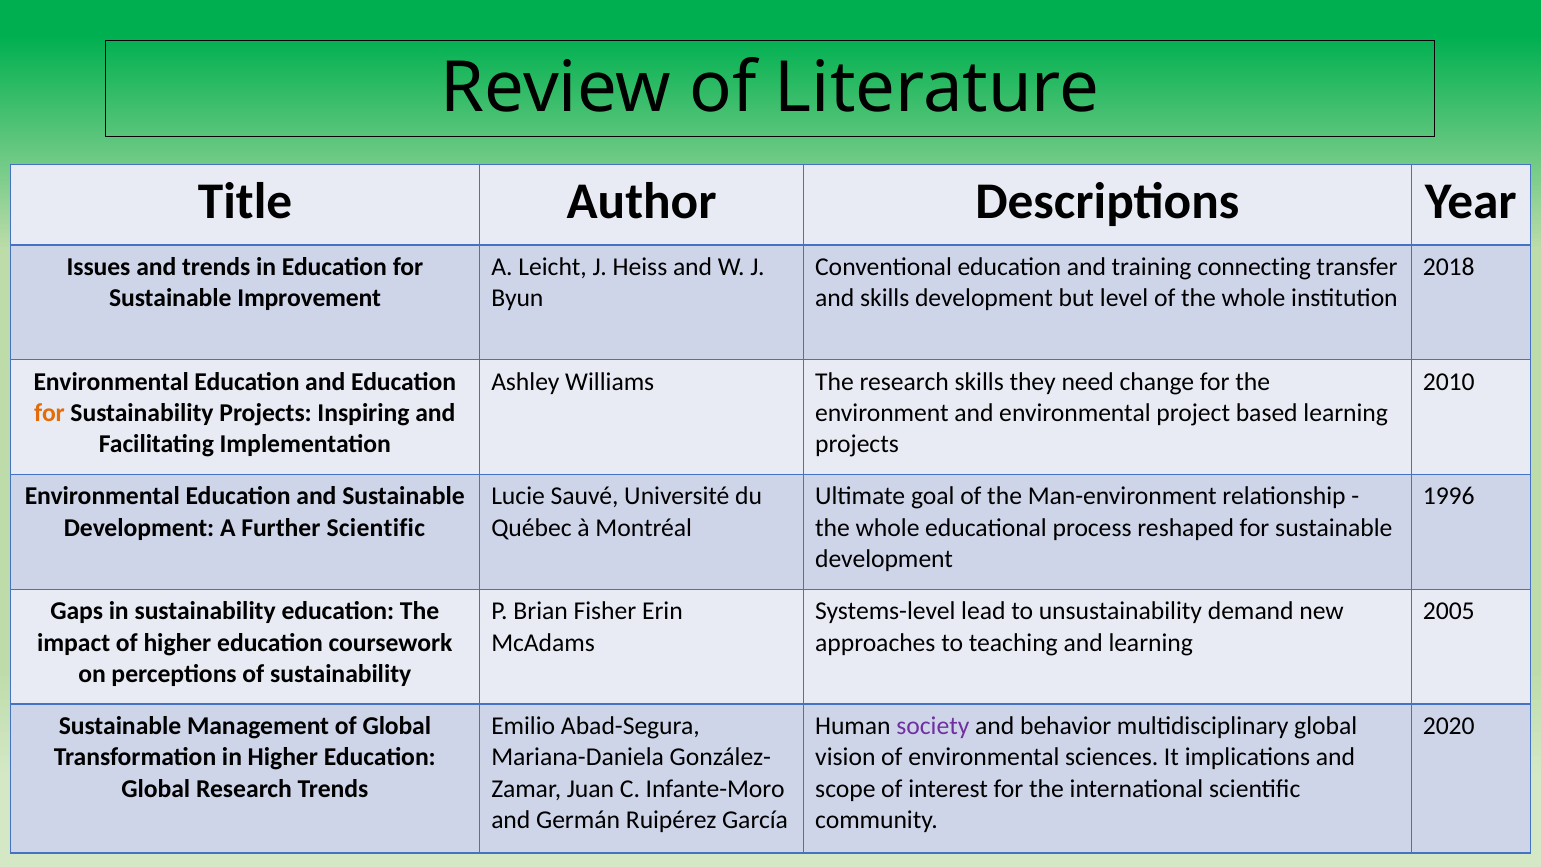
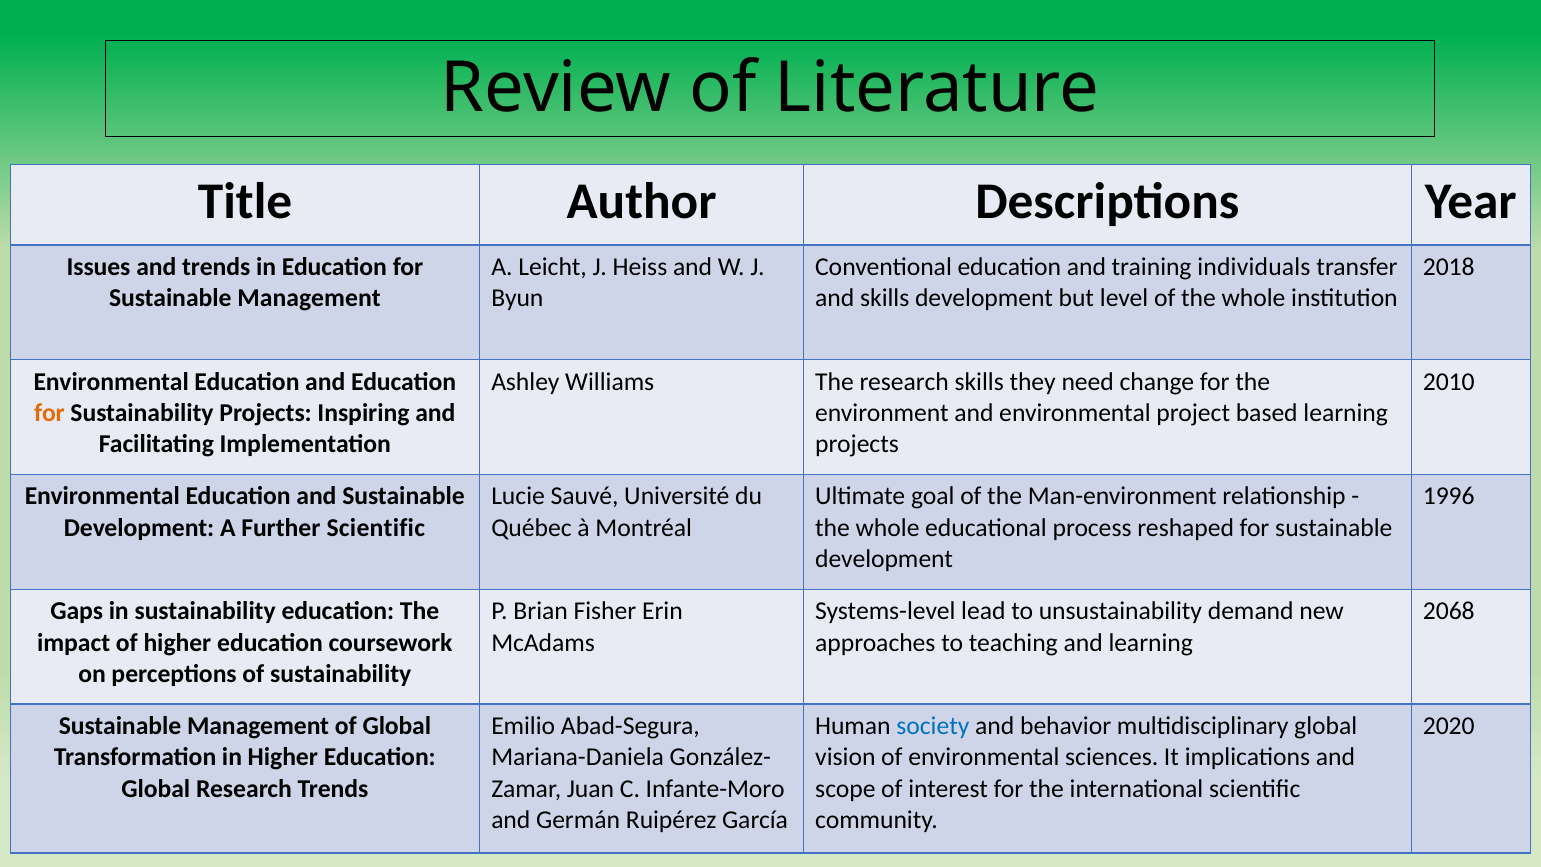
connecting: connecting -> individuals
Improvement at (309, 298): Improvement -> Management
2005: 2005 -> 2068
society colour: purple -> blue
